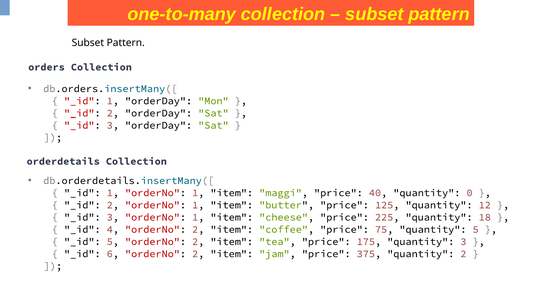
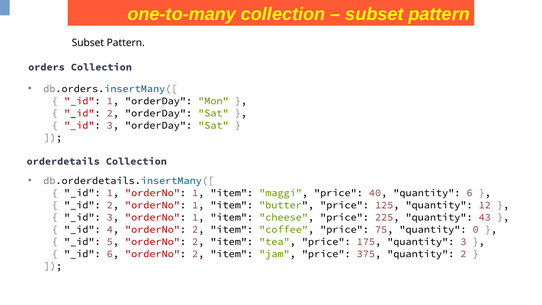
quantity 0: 0 -> 6
18: 18 -> 43
quantity 5: 5 -> 0
